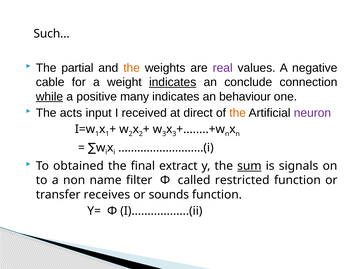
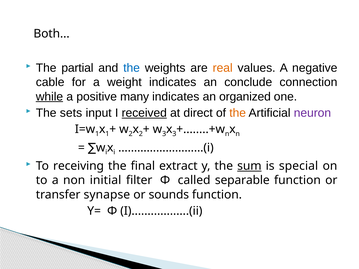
Such: Such -> Both
the at (132, 68) colour: orange -> blue
real colour: purple -> orange
indicates at (173, 82) underline: present -> none
behaviour: behaviour -> organized
acts: acts -> sets
received underline: none -> present
obtained: obtained -> receiving
signals: signals -> special
name: name -> initial
restricted: restricted -> separable
receives: receives -> synapse
